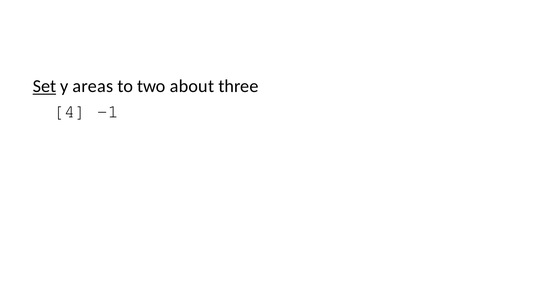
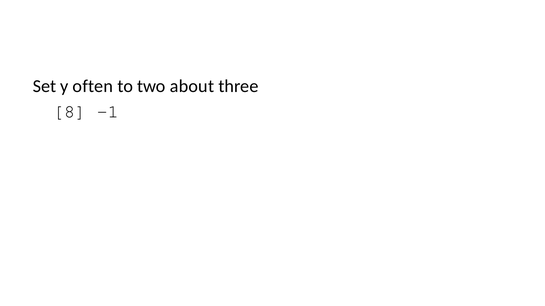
Set underline: present -> none
areas: areas -> often
4: 4 -> 8
